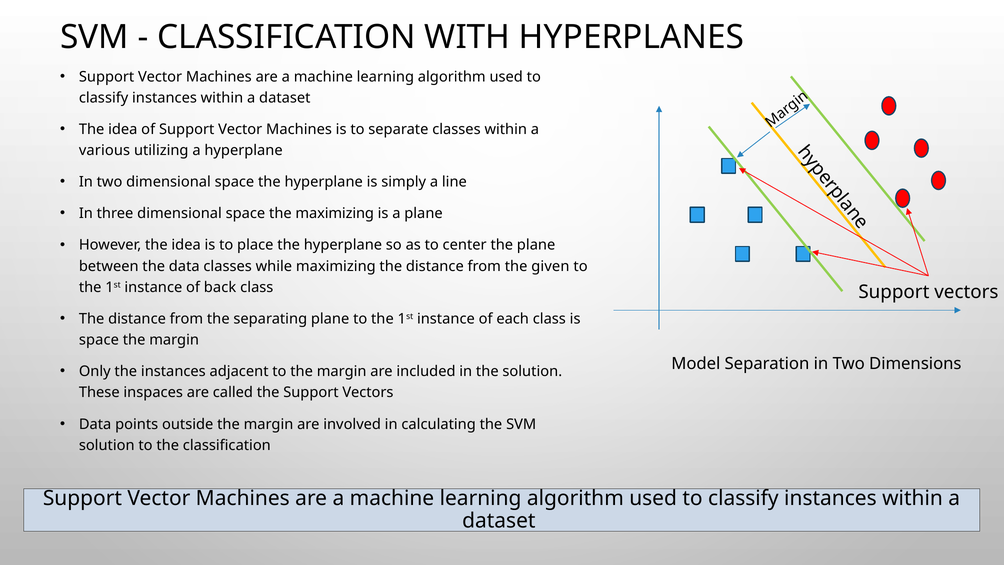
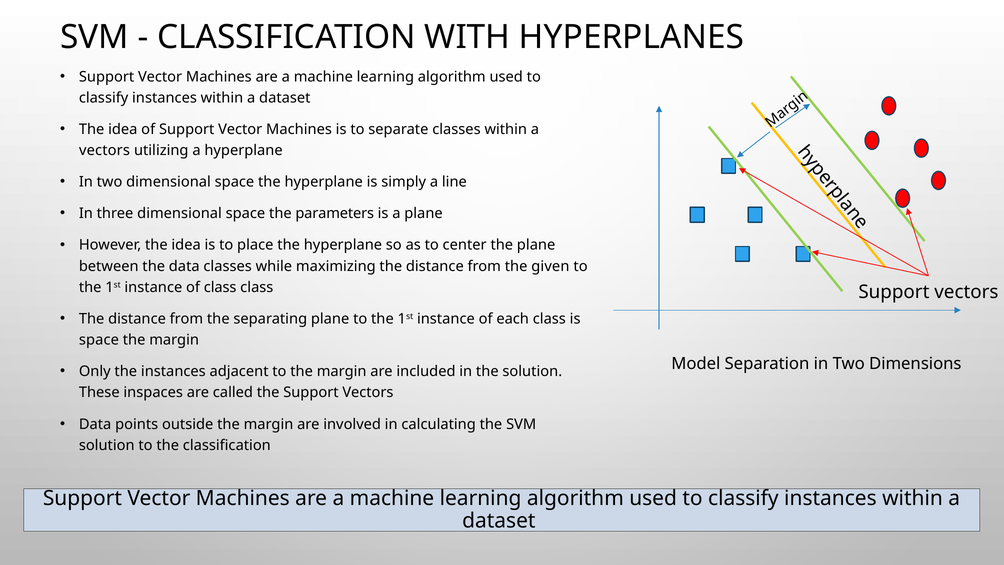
various at (105, 150): various -> vectors
the maximizing: maximizing -> parameters
of back: back -> class
